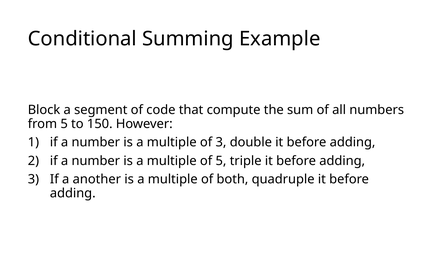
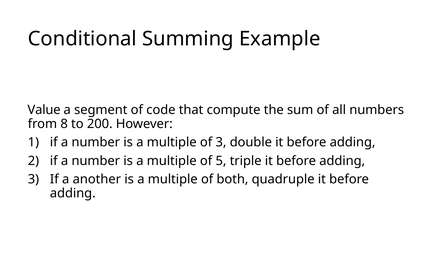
Block: Block -> Value
from 5: 5 -> 8
150: 150 -> 200
